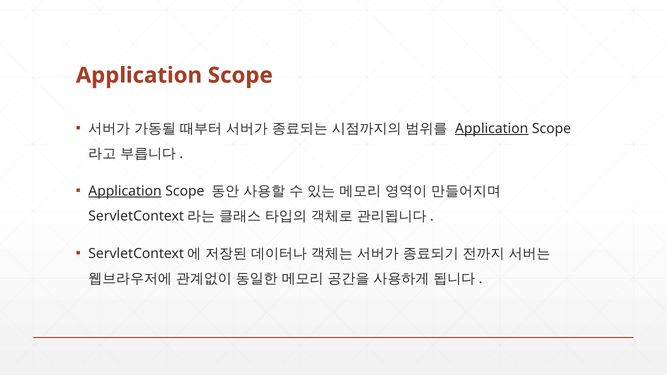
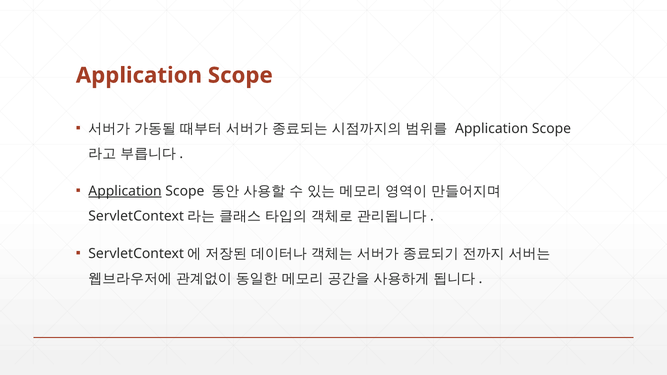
Application at (492, 129) underline: present -> none
